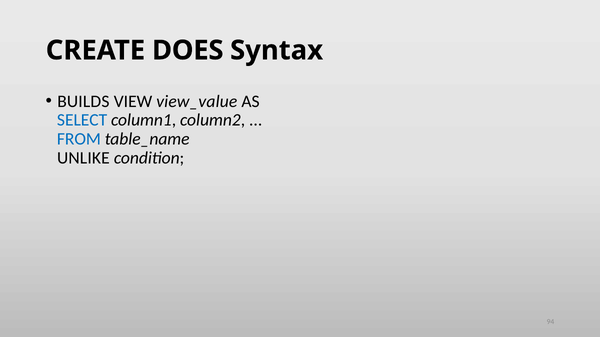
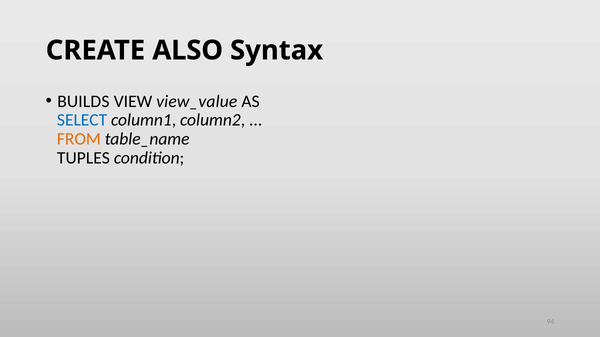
DOES: DOES -> ALSO
FROM colour: blue -> orange
UNLIKE: UNLIKE -> TUPLES
